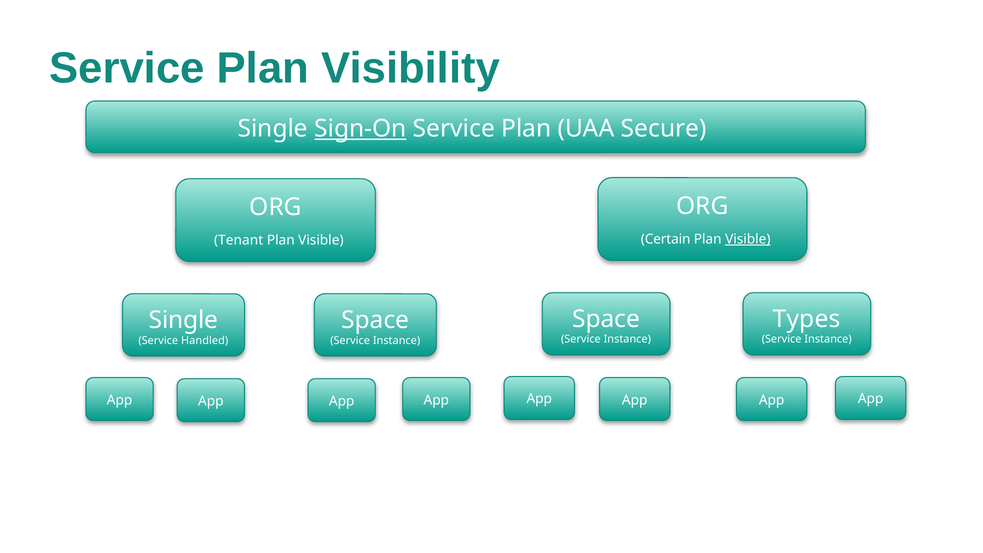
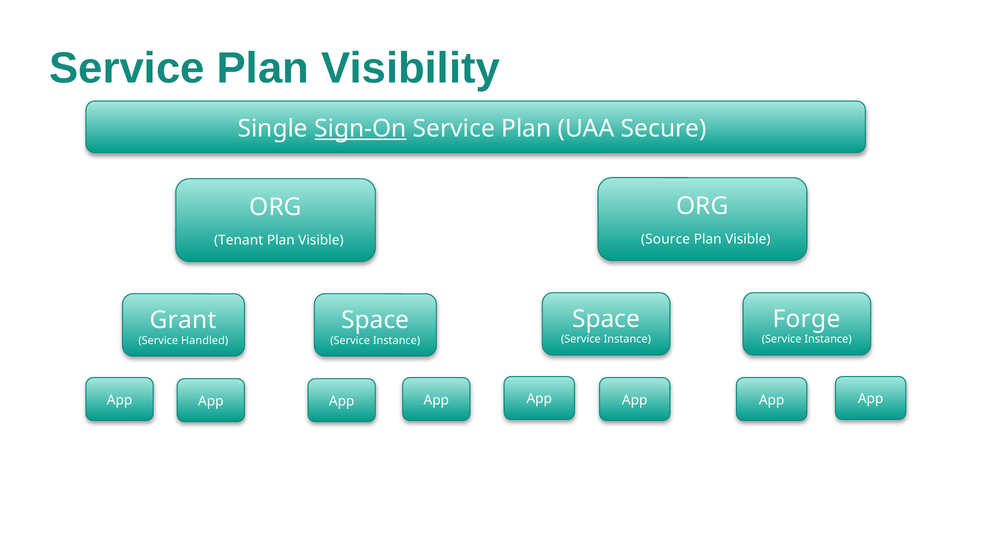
Certain: Certain -> Source
Visible at (748, 239) underline: present -> none
Types: Types -> Forge
Single at (184, 320): Single -> Grant
